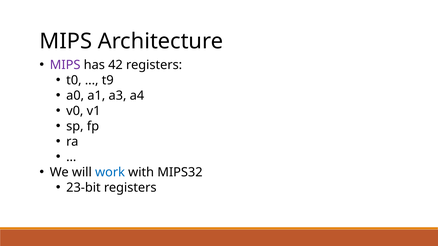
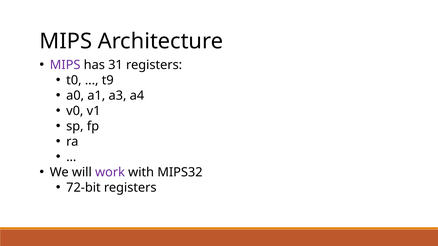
42: 42 -> 31
work colour: blue -> purple
23-bit: 23-bit -> 72-bit
